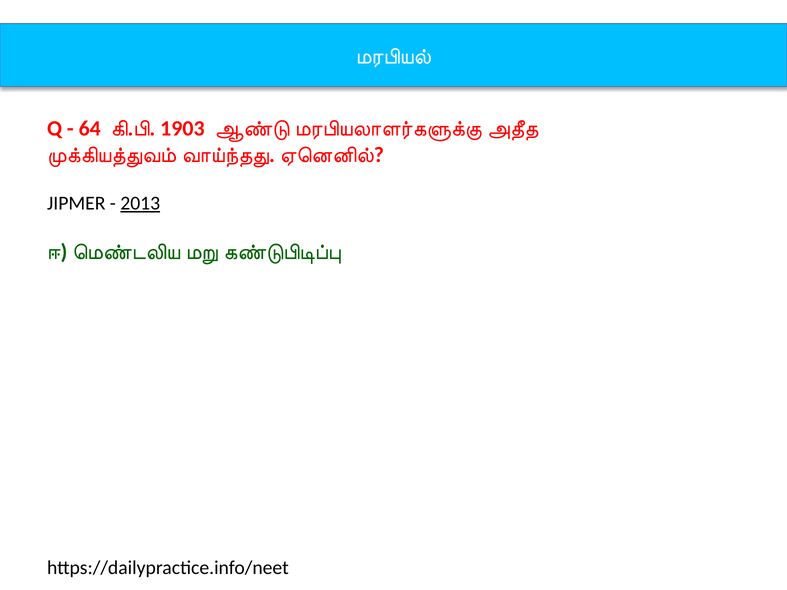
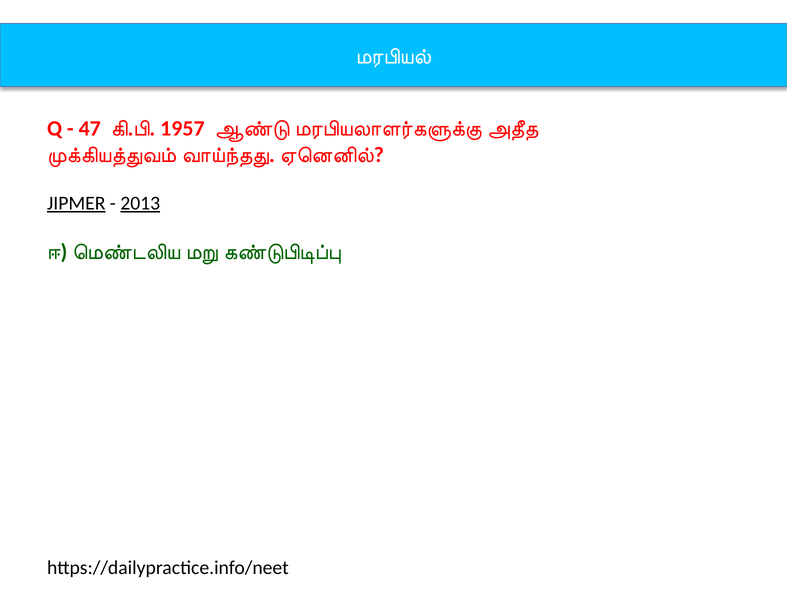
64: 64 -> 47
1903: 1903 -> 1957
JIPMER underline: none -> present
